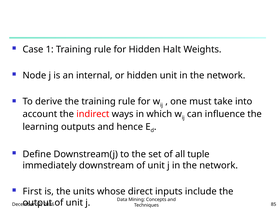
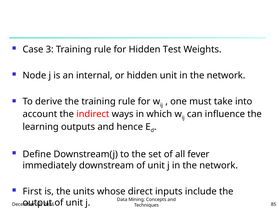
1: 1 -> 3
Halt: Halt -> Test
tuple: tuple -> fever
